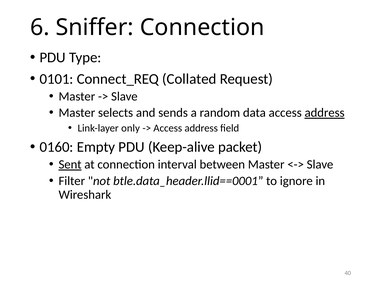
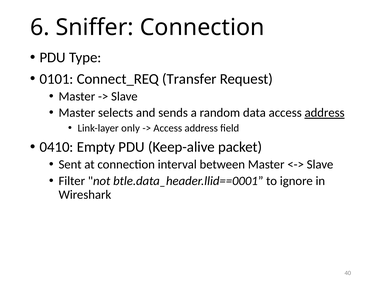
Collated: Collated -> Transfer
0160: 0160 -> 0410
Sent underline: present -> none
